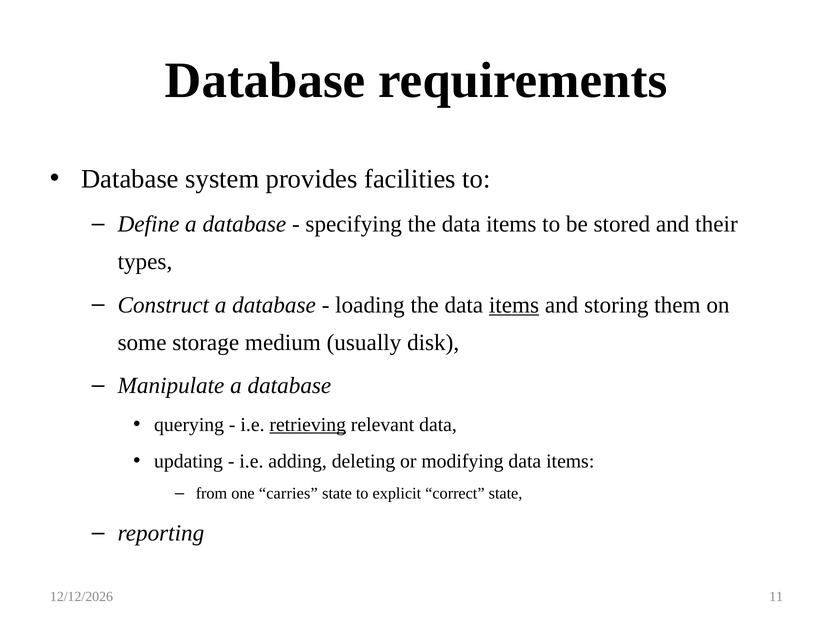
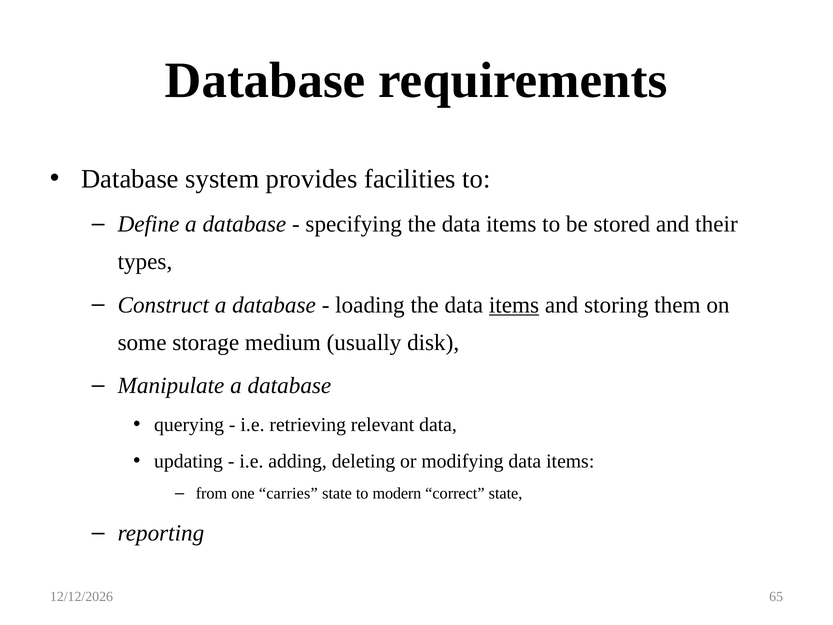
retrieving underline: present -> none
explicit: explicit -> modern
11: 11 -> 65
